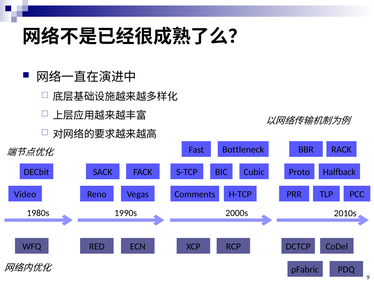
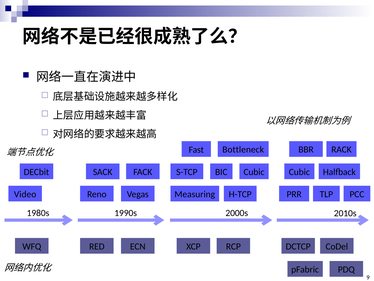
Proto at (299, 172): Proto -> Cubic
Comments: Comments -> Measuring
